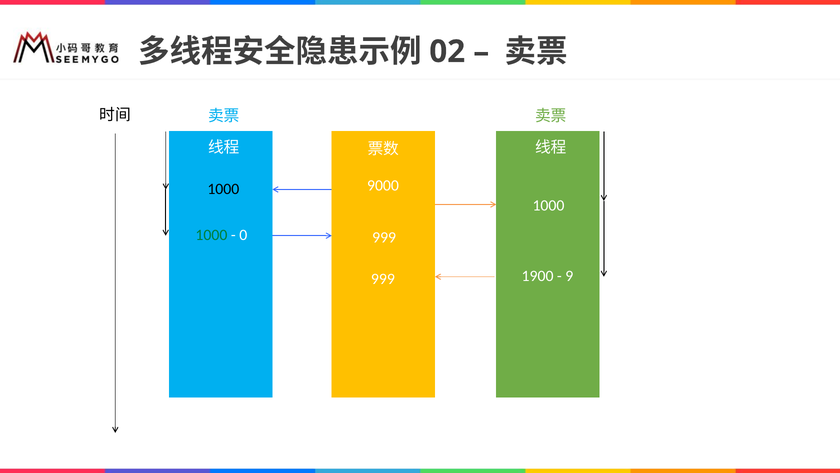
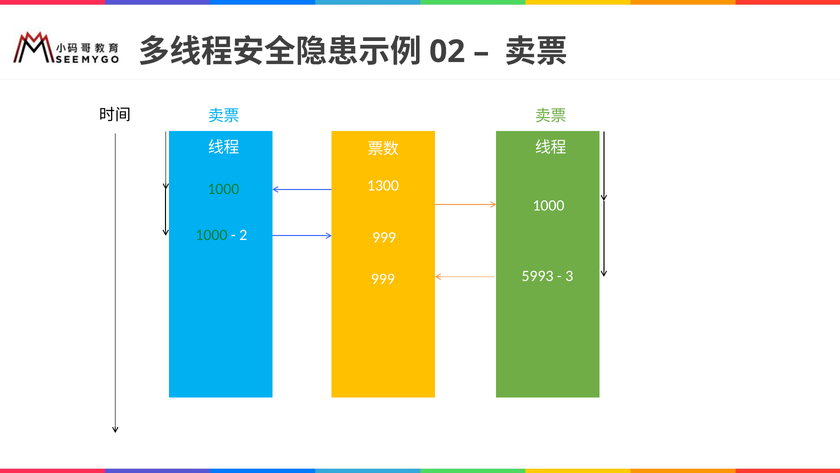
9000: 9000 -> 1300
1000 at (223, 189) colour: black -> green
0: 0 -> 2
1900: 1900 -> 5993
9: 9 -> 3
